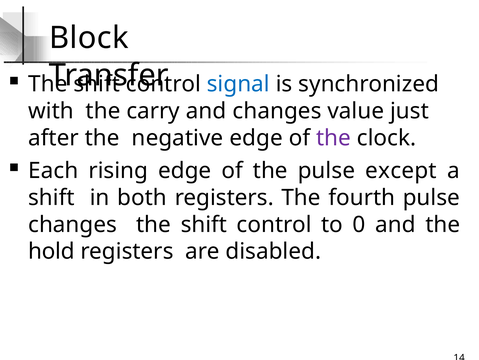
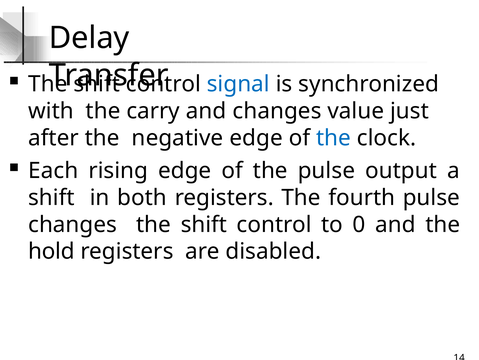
Block: Block -> Delay
the at (333, 138) colour: purple -> blue
except: except -> output
